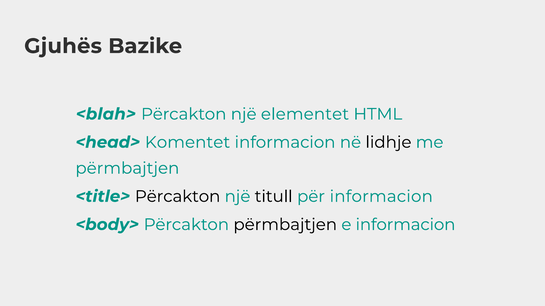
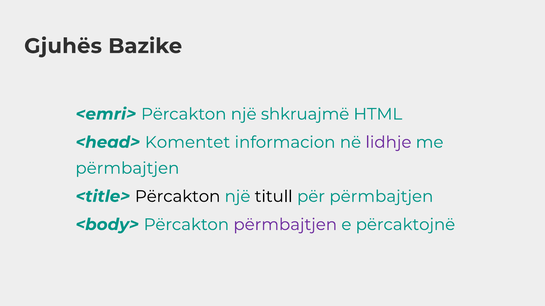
<blah>: <blah> -> <emri>
elementet: elementet -> shkruajmë
lidhje colour: black -> purple
për informacion: informacion -> përmbajtjen
përmbajtjen at (285, 225) colour: black -> purple
e informacion: informacion -> përcaktojnë
